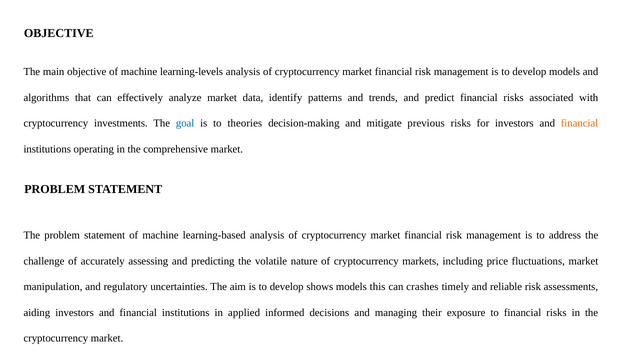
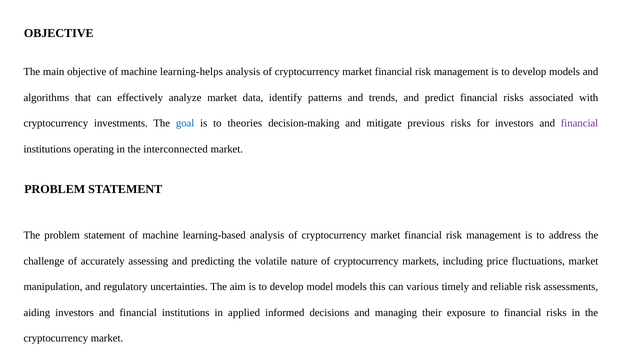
learning-levels: learning-levels -> learning-helps
financial at (579, 123) colour: orange -> purple
comprehensive: comprehensive -> interconnected
shows: shows -> model
crashes: crashes -> various
